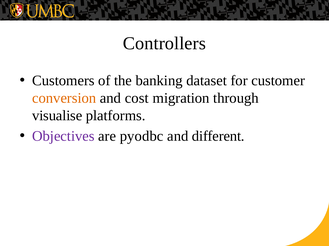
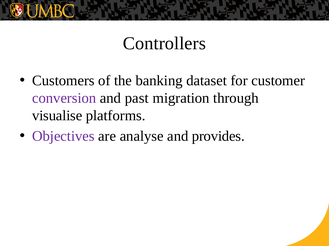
conversion colour: orange -> purple
cost: cost -> past
pyodbc: pyodbc -> analyse
different: different -> provides
